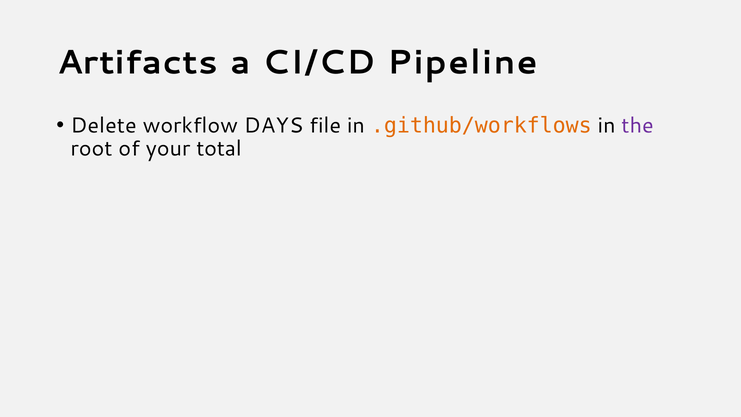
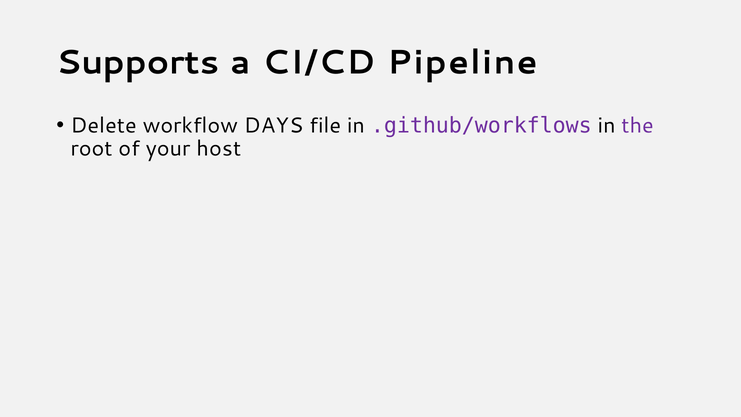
Artifacts: Artifacts -> Supports
.github/workflows colour: orange -> purple
total: total -> host
